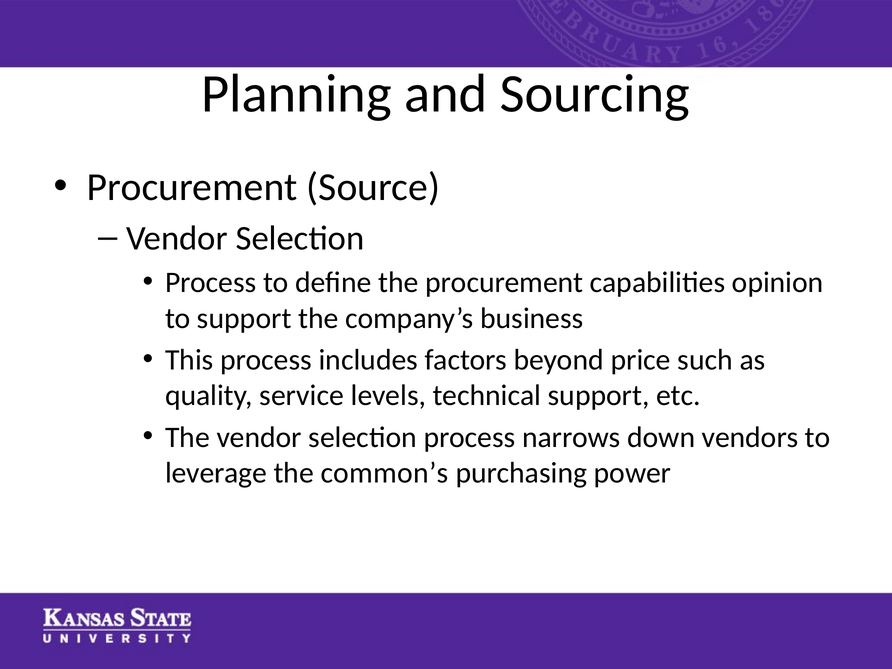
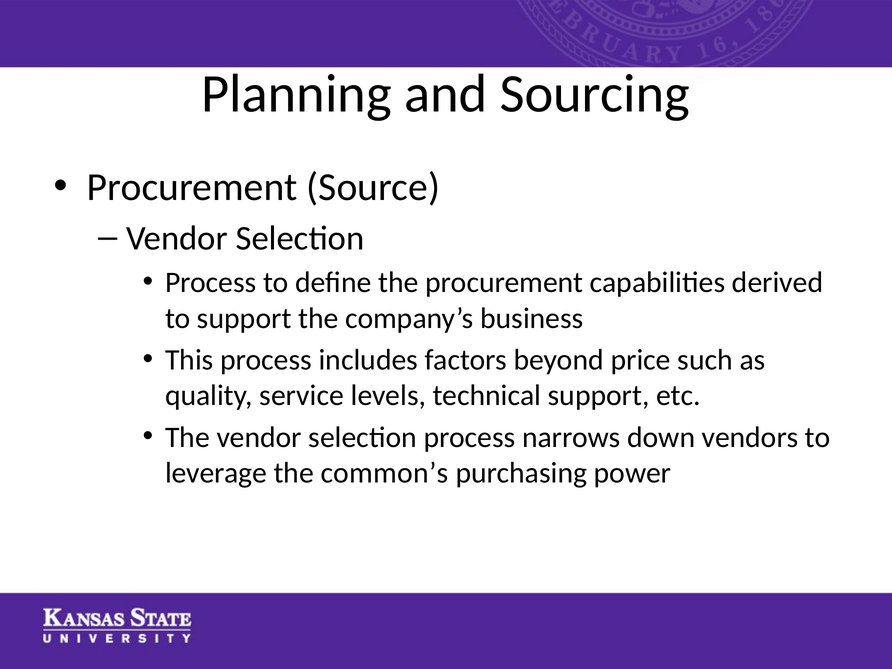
opinion: opinion -> derived
